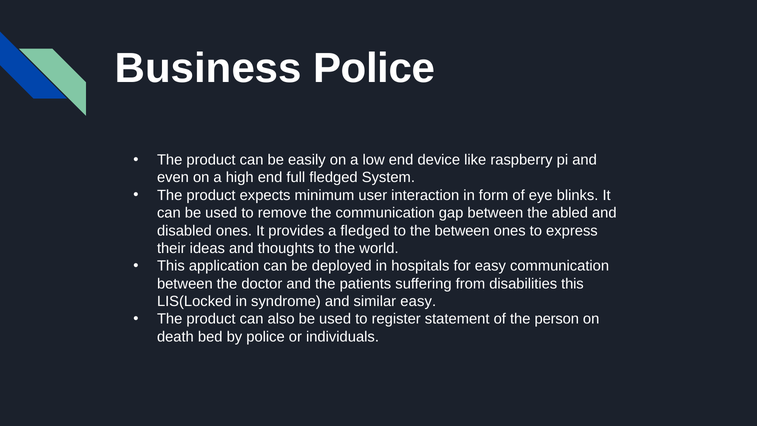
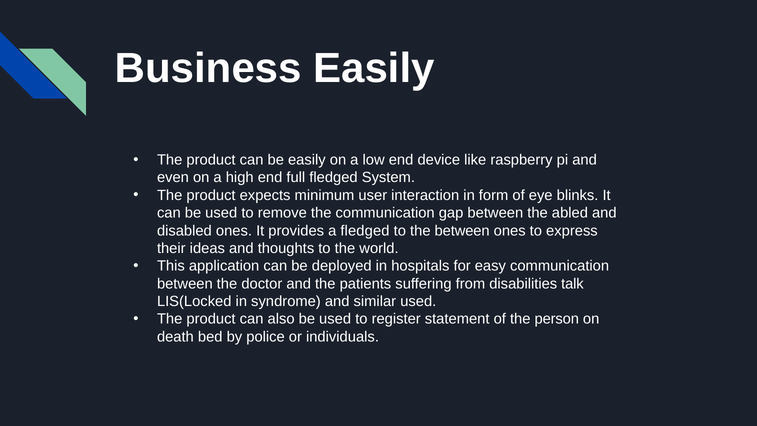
Business Police: Police -> Easily
disabilities this: this -> talk
similar easy: easy -> used
